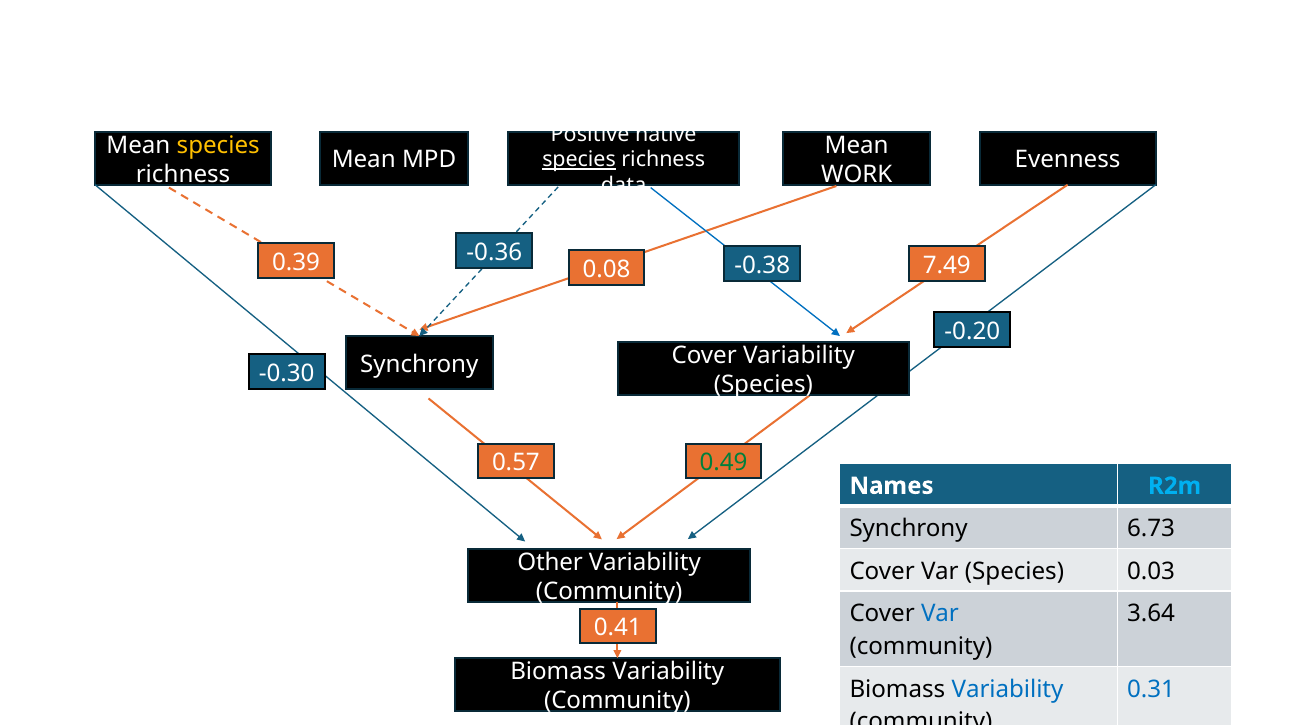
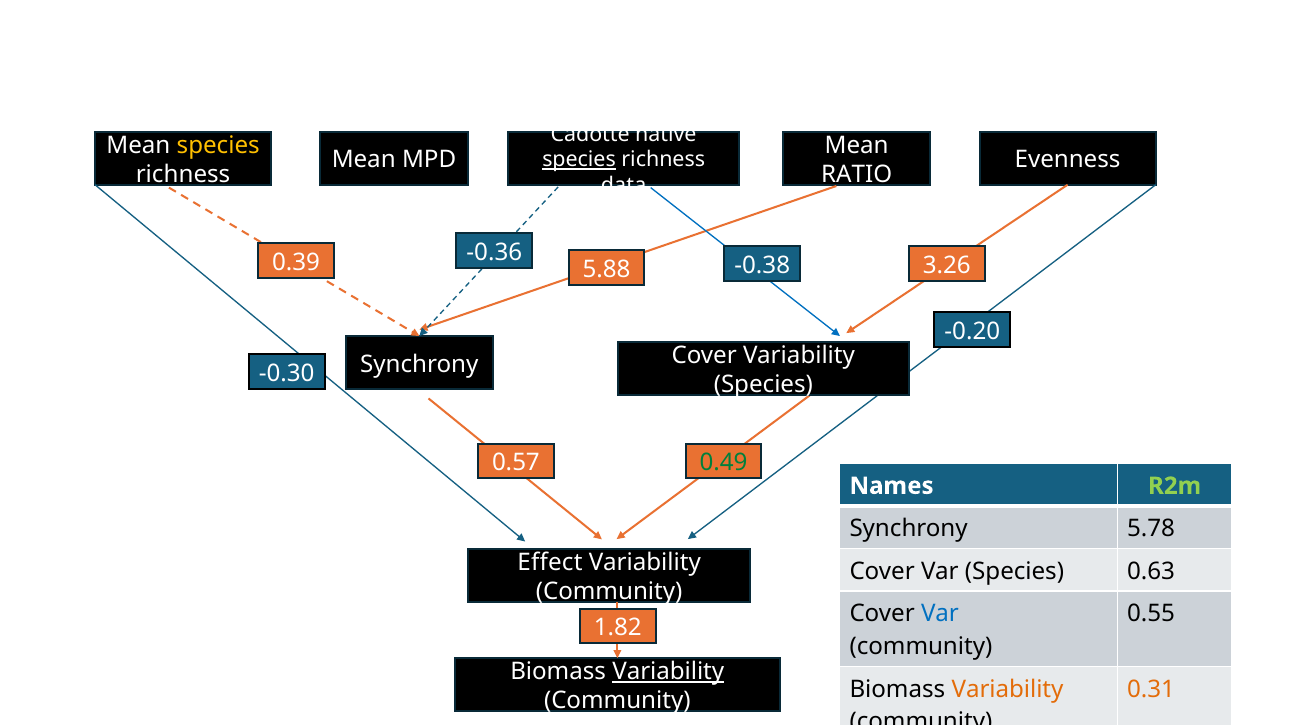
Positive: Positive -> Cadotte
WORK: WORK -> RATIO
7.49: 7.49 -> 3.26
0.08: 0.08 -> 5.88
R2m colour: light blue -> light green
6.73: 6.73 -> 5.78
Other: Other -> Effect
0.03: 0.03 -> 0.63
3.64: 3.64 -> 0.55
0.41: 0.41 -> 1.82
Variability at (668, 672) underline: none -> present
Variability at (1008, 689) colour: blue -> orange
0.31 colour: blue -> orange
